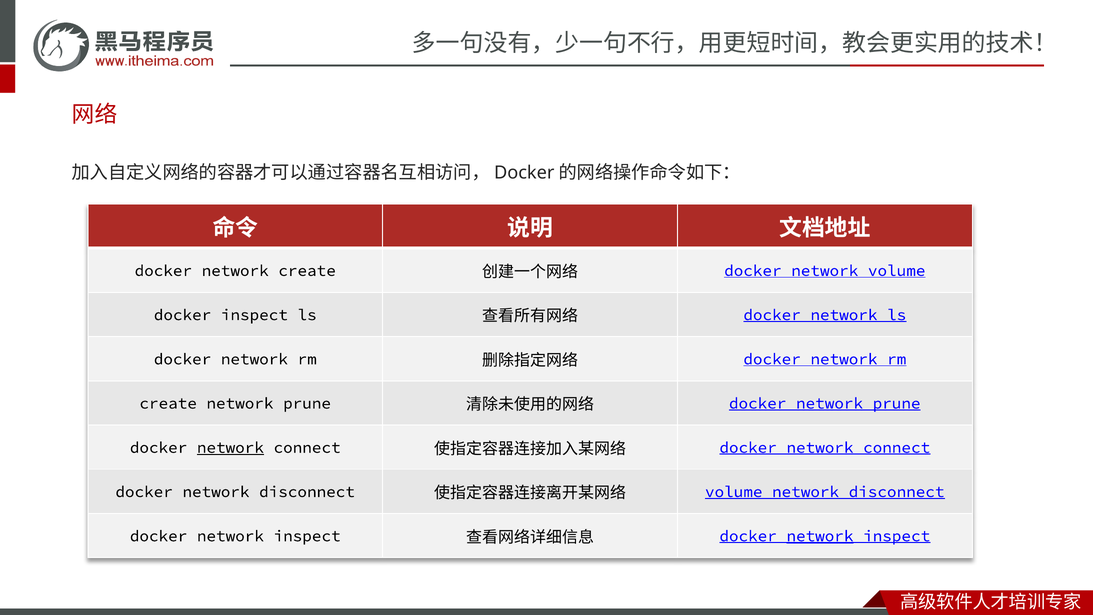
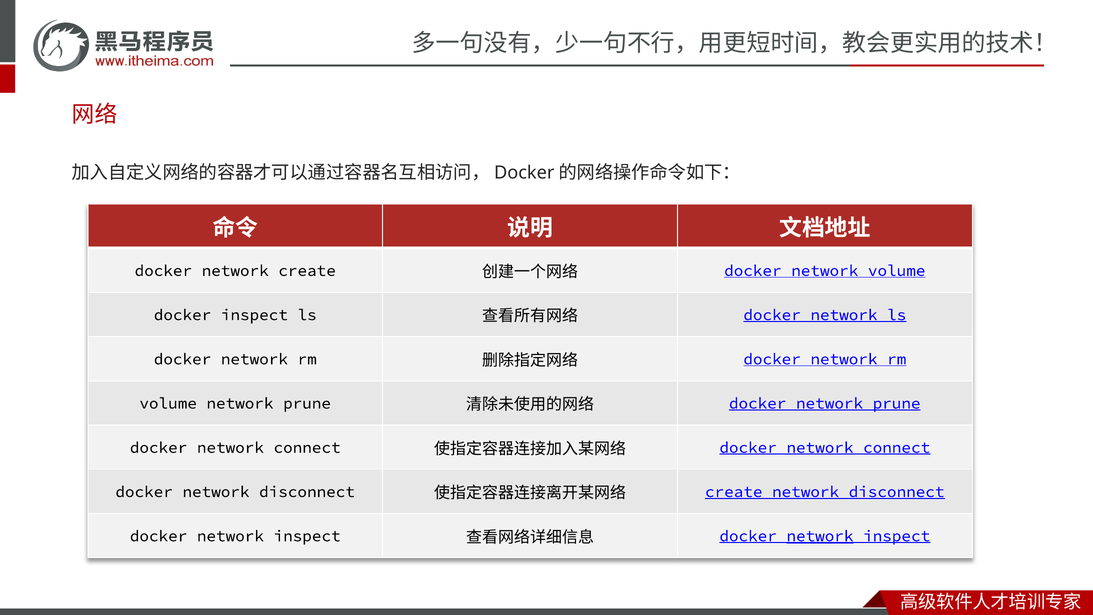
create at (168, 403): create -> volume
network at (230, 447) underline: present -> none
volume at (734, 492): volume -> create
